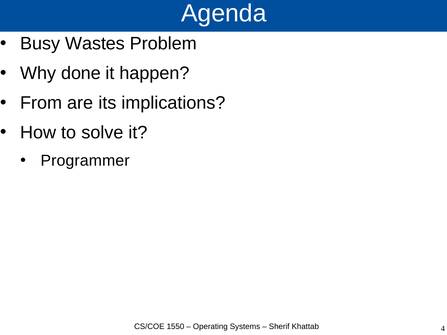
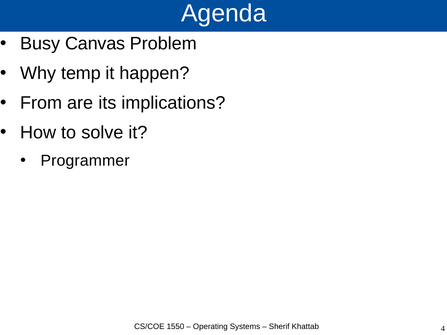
Wastes: Wastes -> Canvas
done: done -> temp
